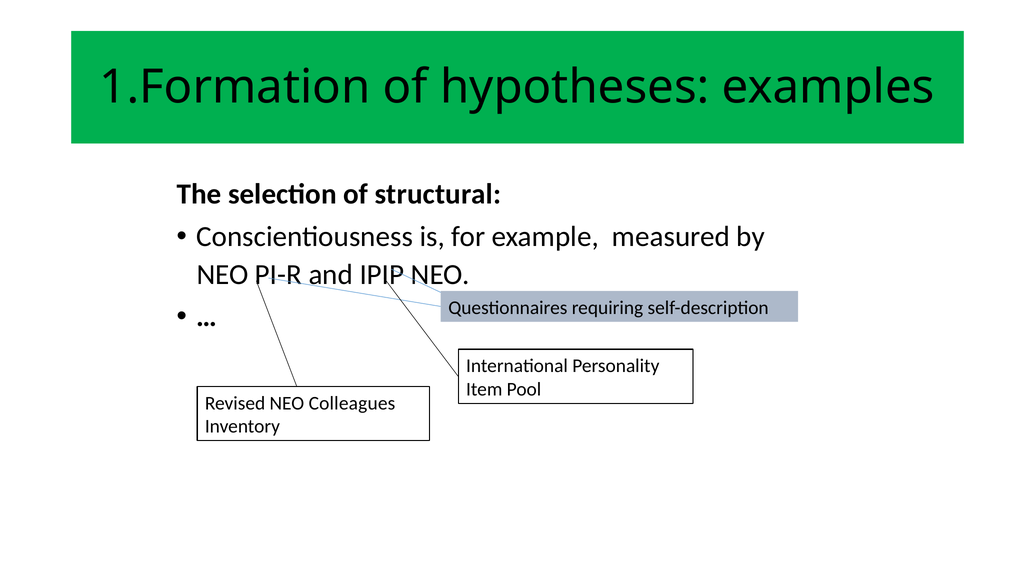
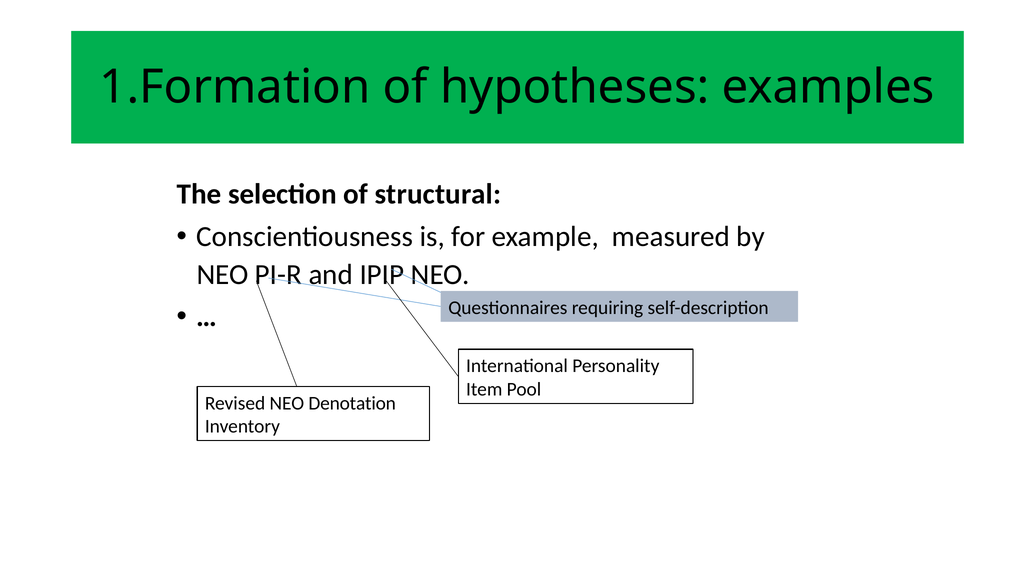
Colleagues: Colleagues -> Denotation
